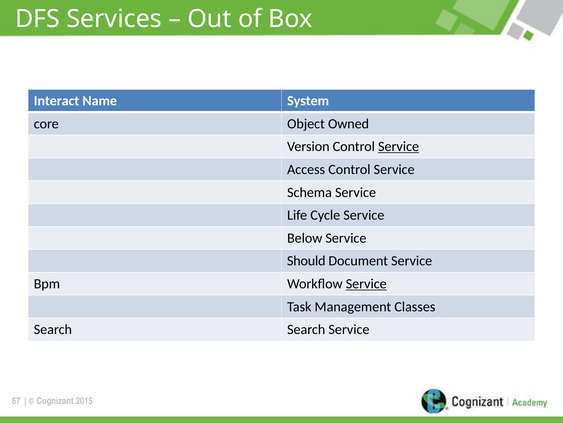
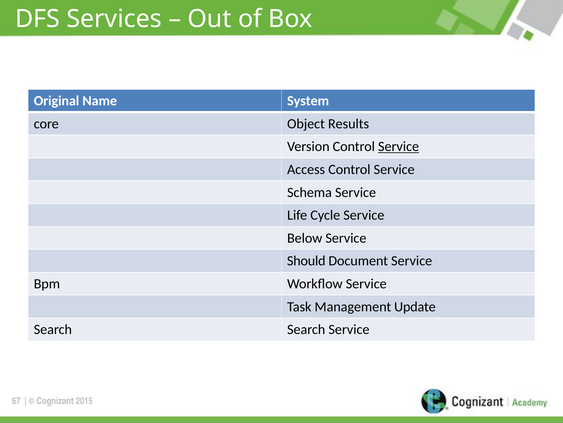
Interact: Interact -> Original
Owned: Owned -> Results
Service at (366, 283) underline: present -> none
Classes: Classes -> Update
